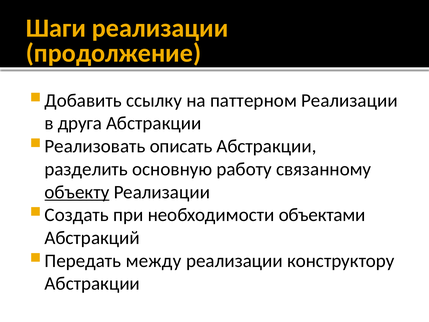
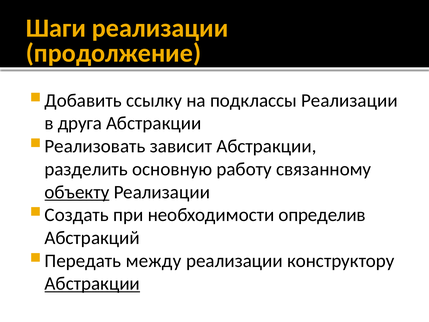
паттерном: паттерном -> подклассы
описать: описать -> зависит
объектами: объектами -> определив
Абстракции at (92, 283) underline: none -> present
